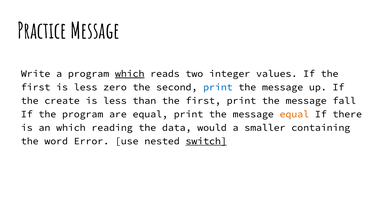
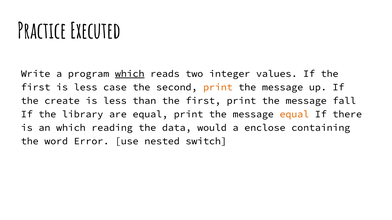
Practice Message: Message -> Executed
zero: zero -> case
print at (218, 87) colour: blue -> orange
the program: program -> library
smaller: smaller -> enclose
switch underline: present -> none
